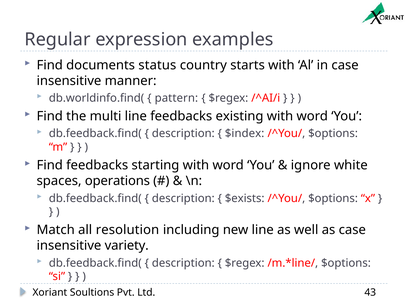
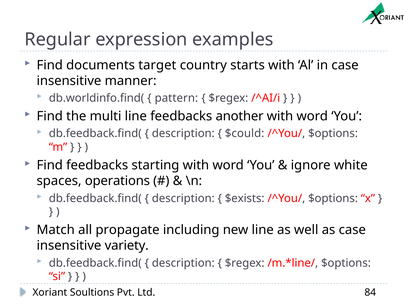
status: status -> target
existing: existing -> another
$index: $index -> $could
resolution: resolution -> propagate
43: 43 -> 84
